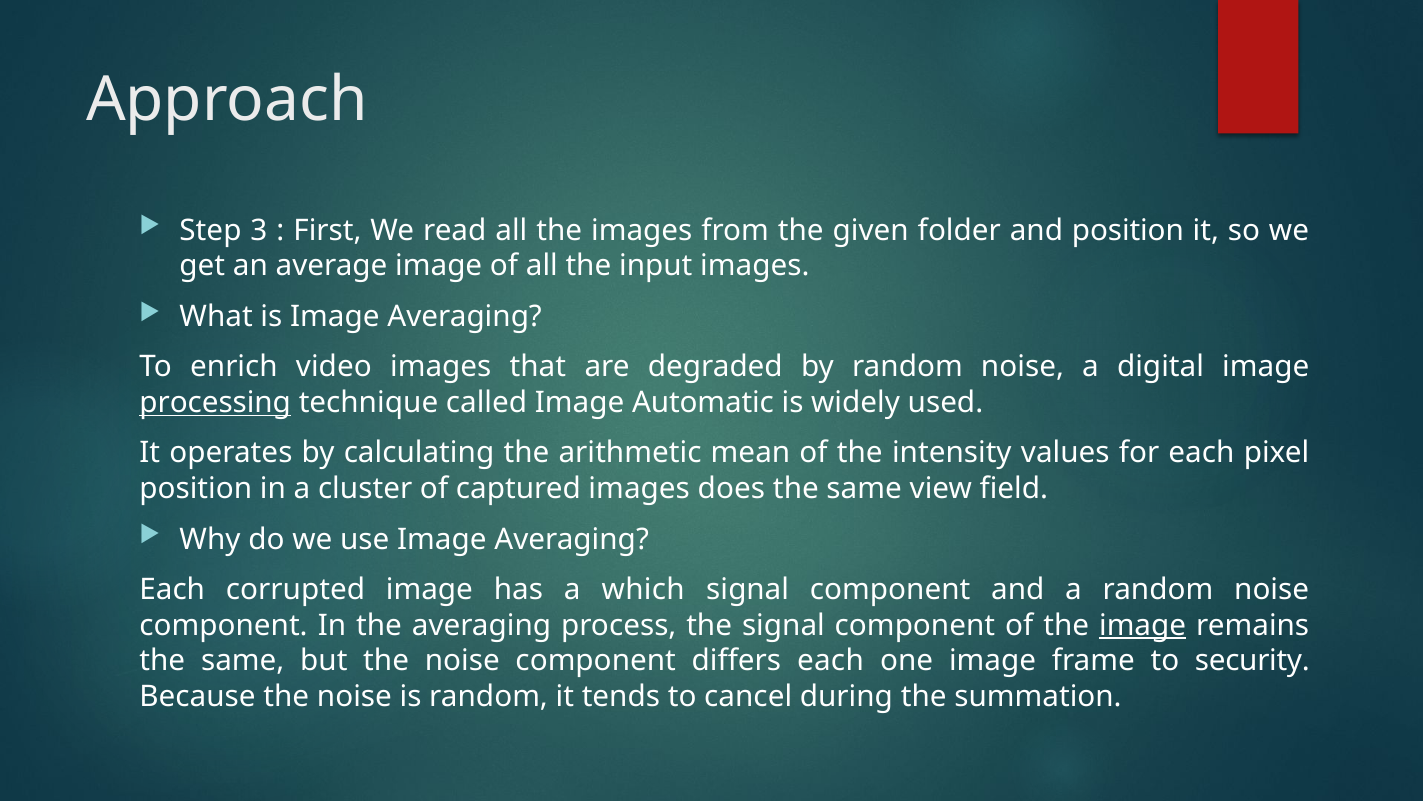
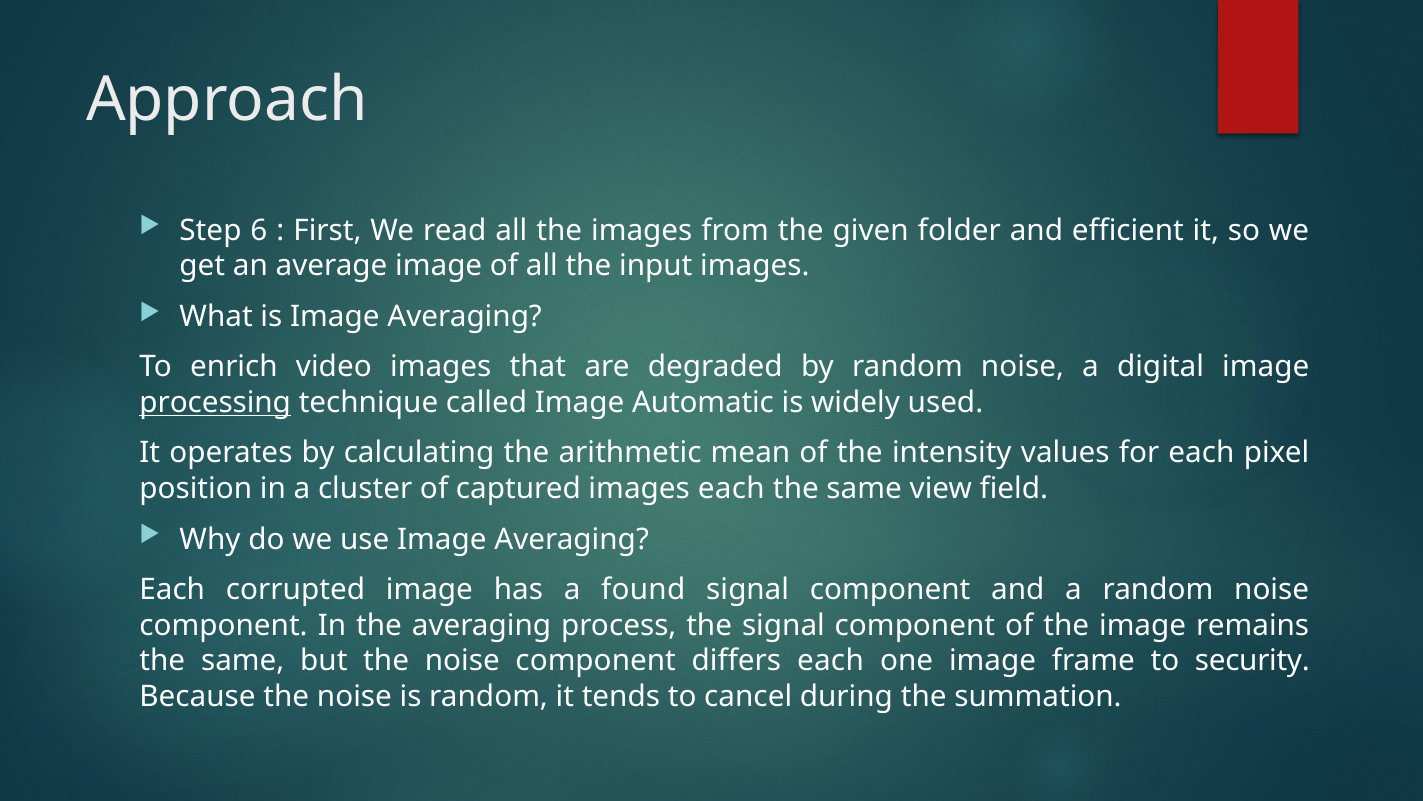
3: 3 -> 6
and position: position -> efficient
images does: does -> each
which: which -> found
image at (1143, 625) underline: present -> none
